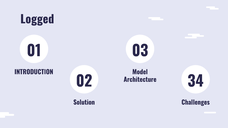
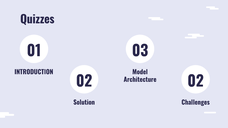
Logged: Logged -> Quizzes
Architecture 34: 34 -> 02
